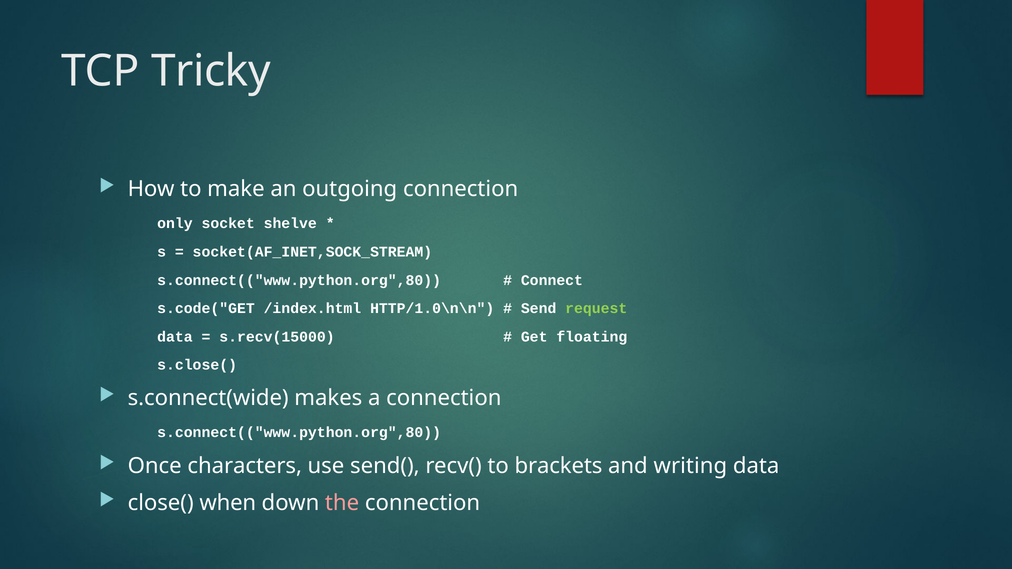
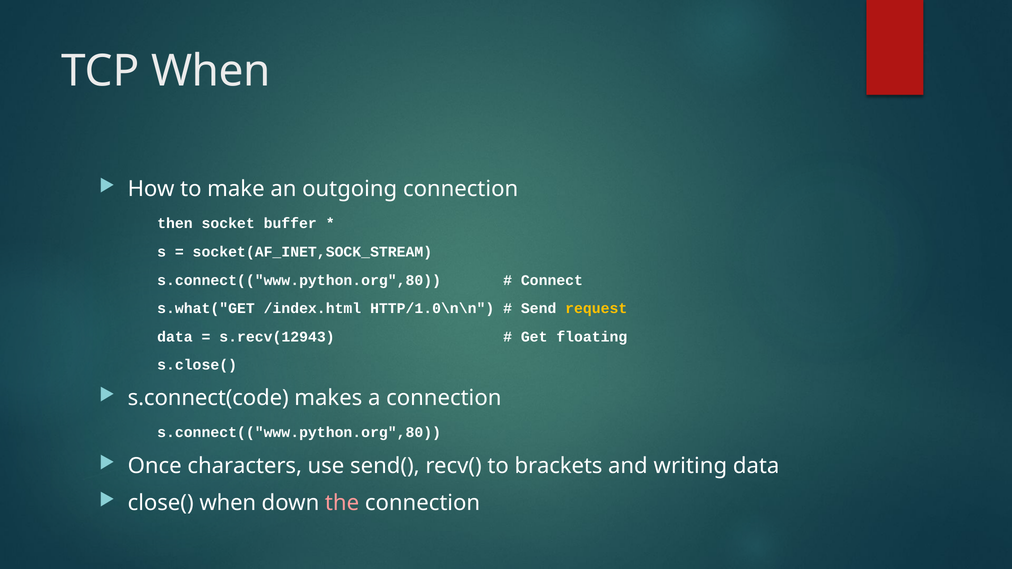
TCP Tricky: Tricky -> When
only: only -> then
shelve: shelve -> buffer
s.code("GET: s.code("GET -> s.what("GET
request colour: light green -> yellow
s.recv(15000: s.recv(15000 -> s.recv(12943
s.connect(wide: s.connect(wide -> s.connect(code
